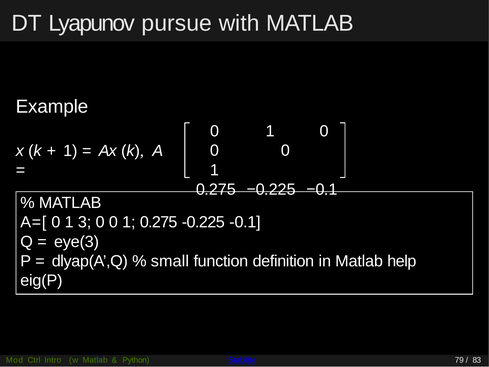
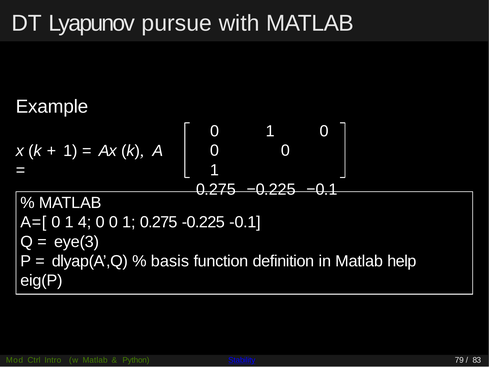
3: 3 -> 4
small: small -> basis
